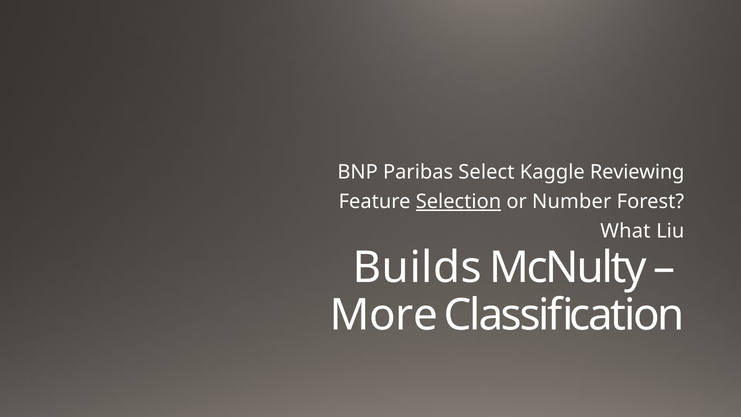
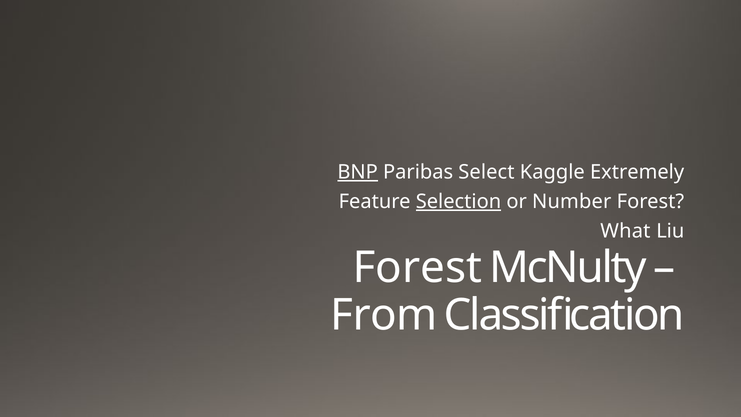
BNP underline: none -> present
Reviewing: Reviewing -> Extremely
Builds at (417, 268): Builds -> Forest
More: More -> From
